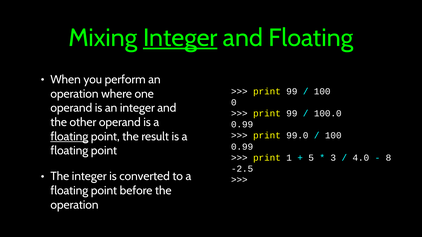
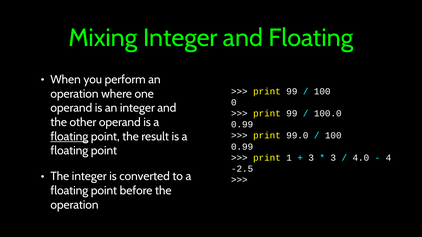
Integer at (180, 38) underline: present -> none
5 at (311, 158): 5 -> 3
8: 8 -> 4
